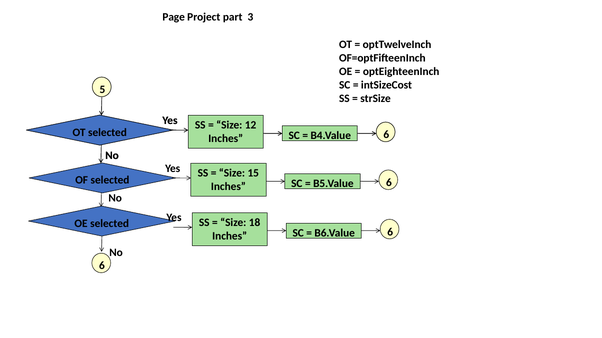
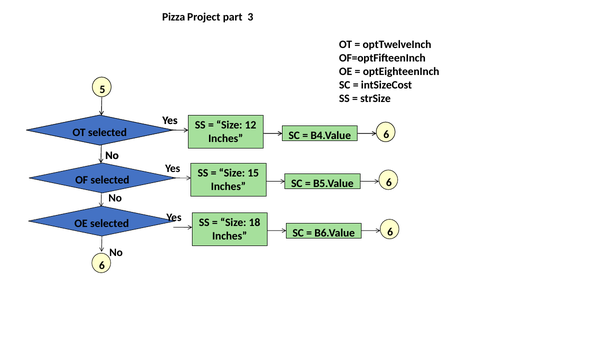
Page: Page -> Pizza
